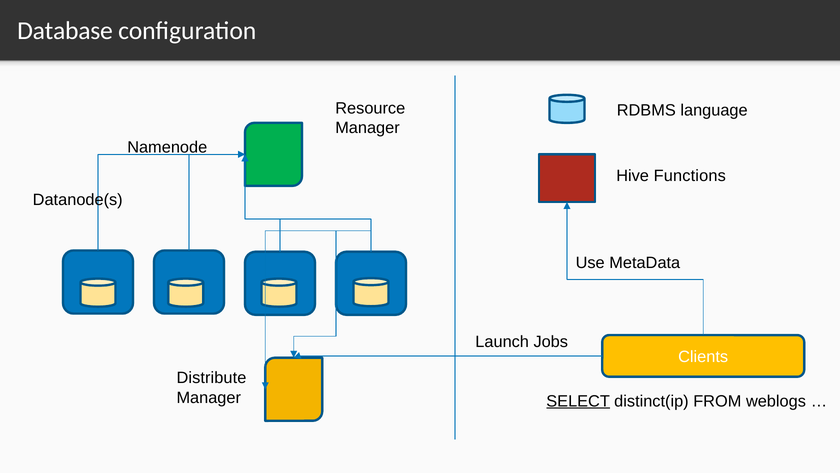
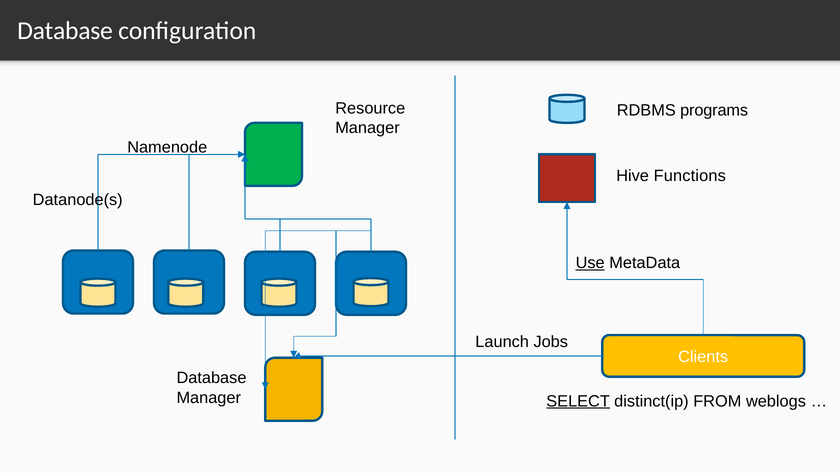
language: language -> programs
Use underline: none -> present
Distribute at (211, 378): Distribute -> Database
